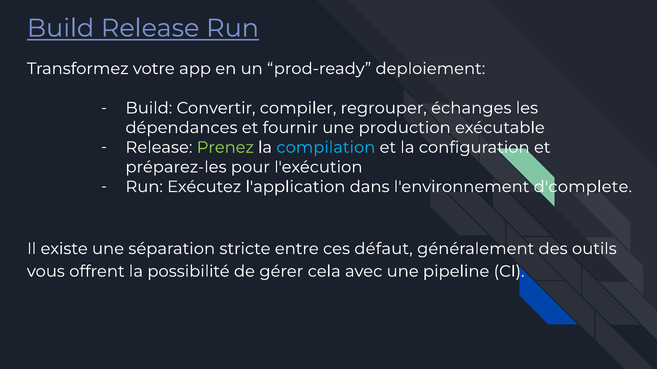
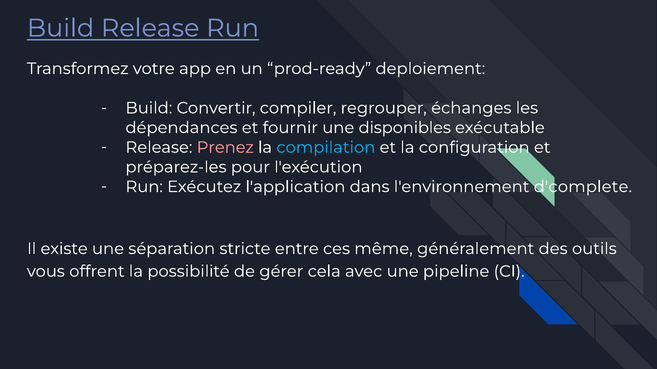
production: production -> disponibles
Prenez colour: light green -> pink
défaut: défaut -> même
